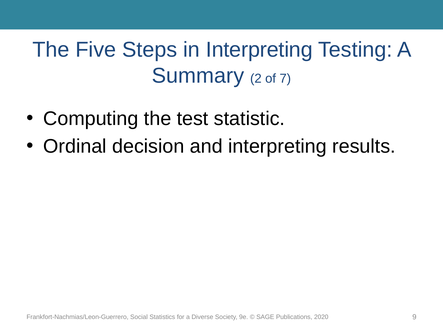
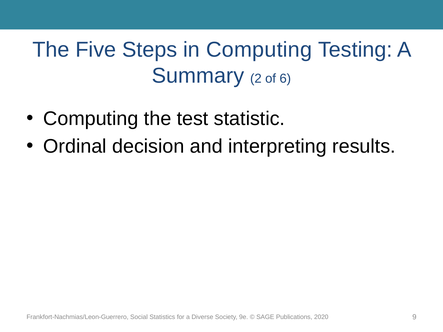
in Interpreting: Interpreting -> Computing
7: 7 -> 6
